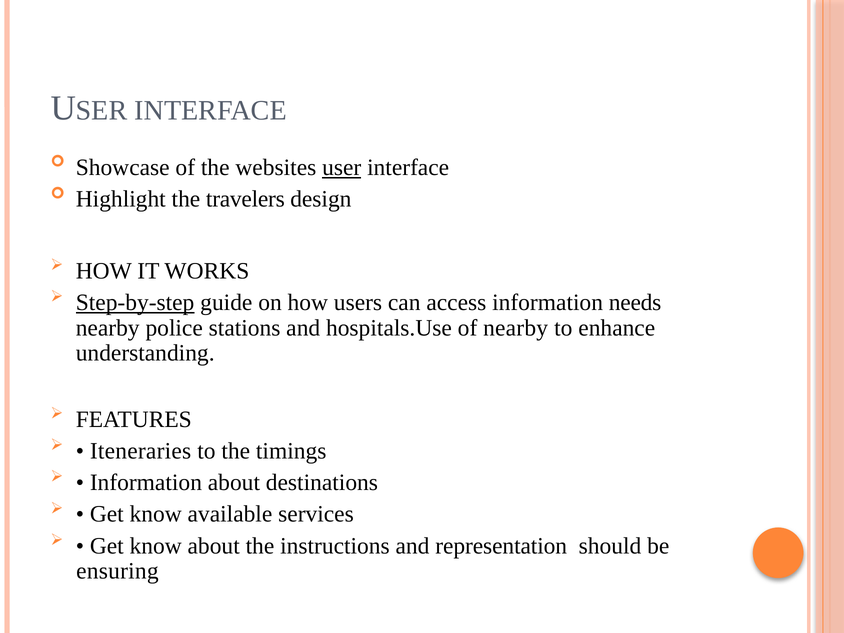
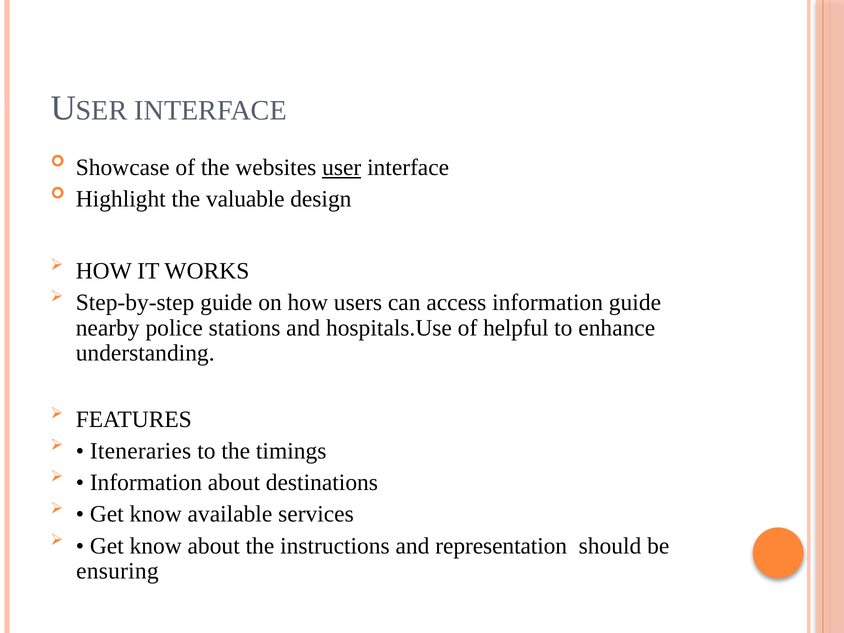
travelers: travelers -> valuable
Step-by-step underline: present -> none
information needs: needs -> guide
of nearby: nearby -> helpful
